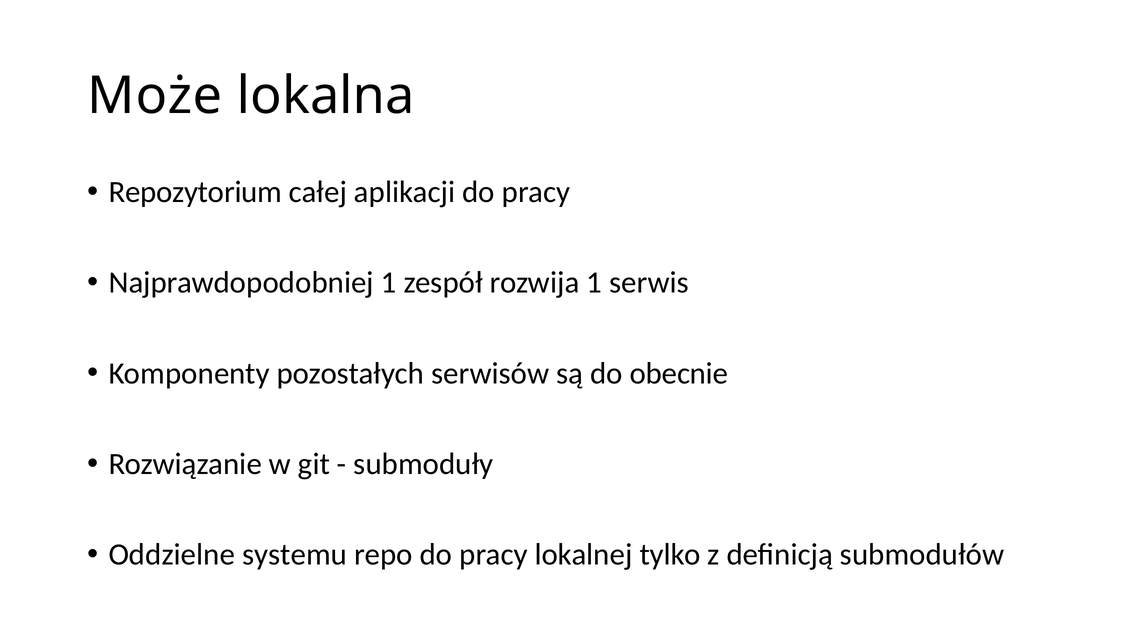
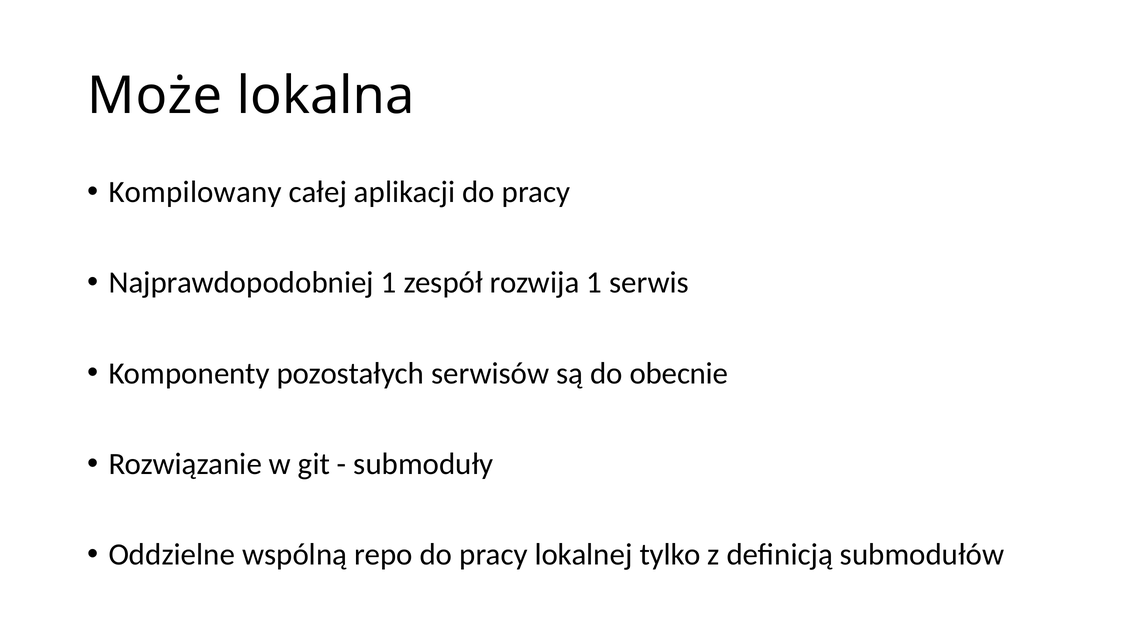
Repozytorium: Repozytorium -> Kompilowany
systemu: systemu -> wspólną
